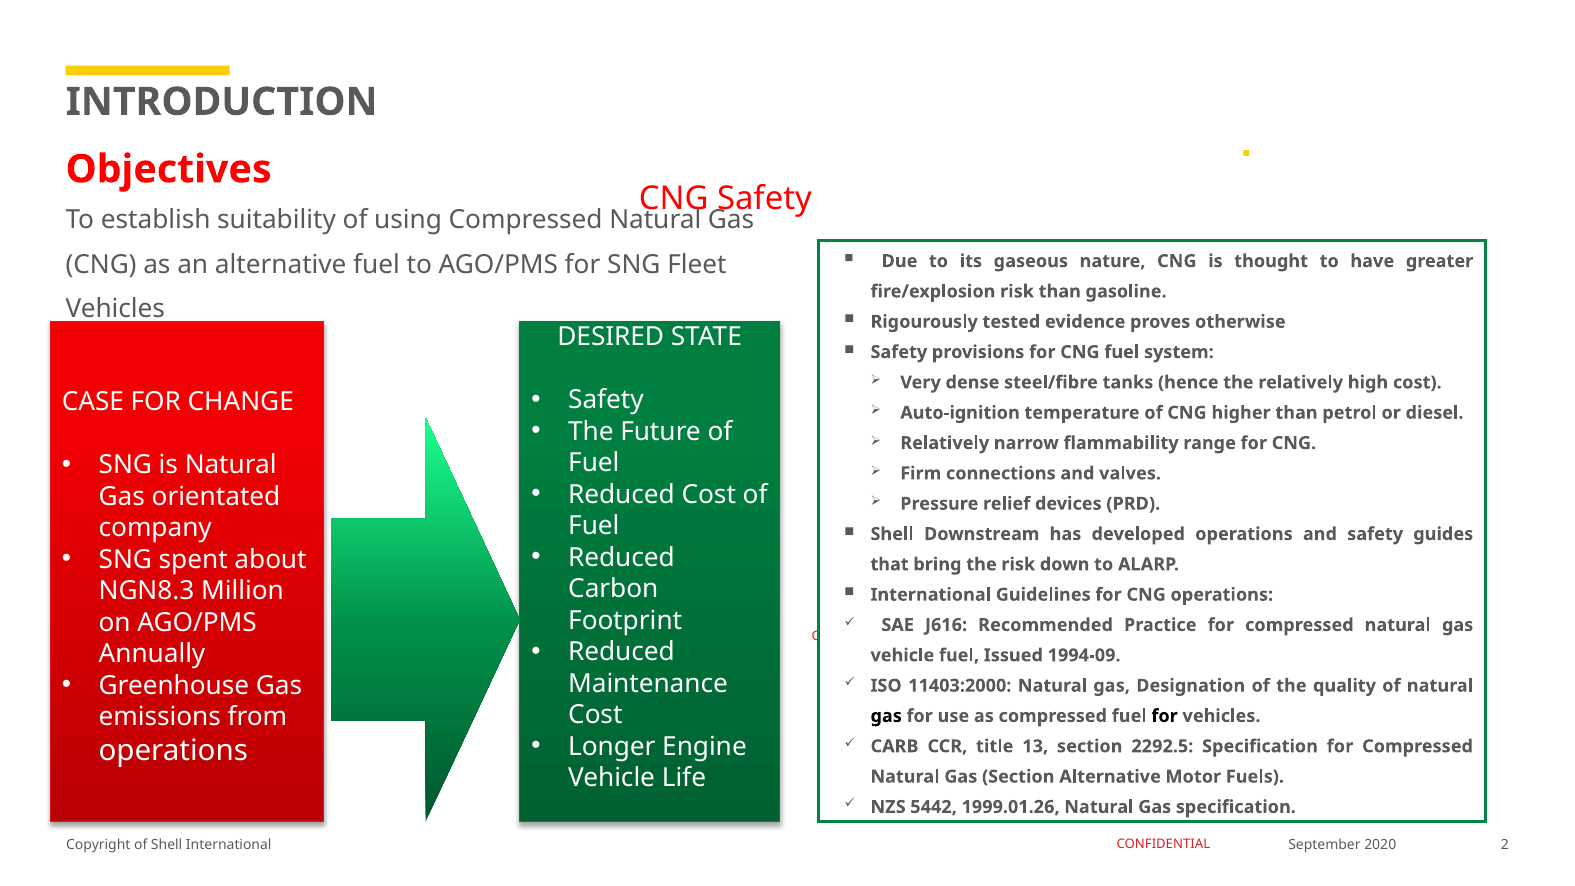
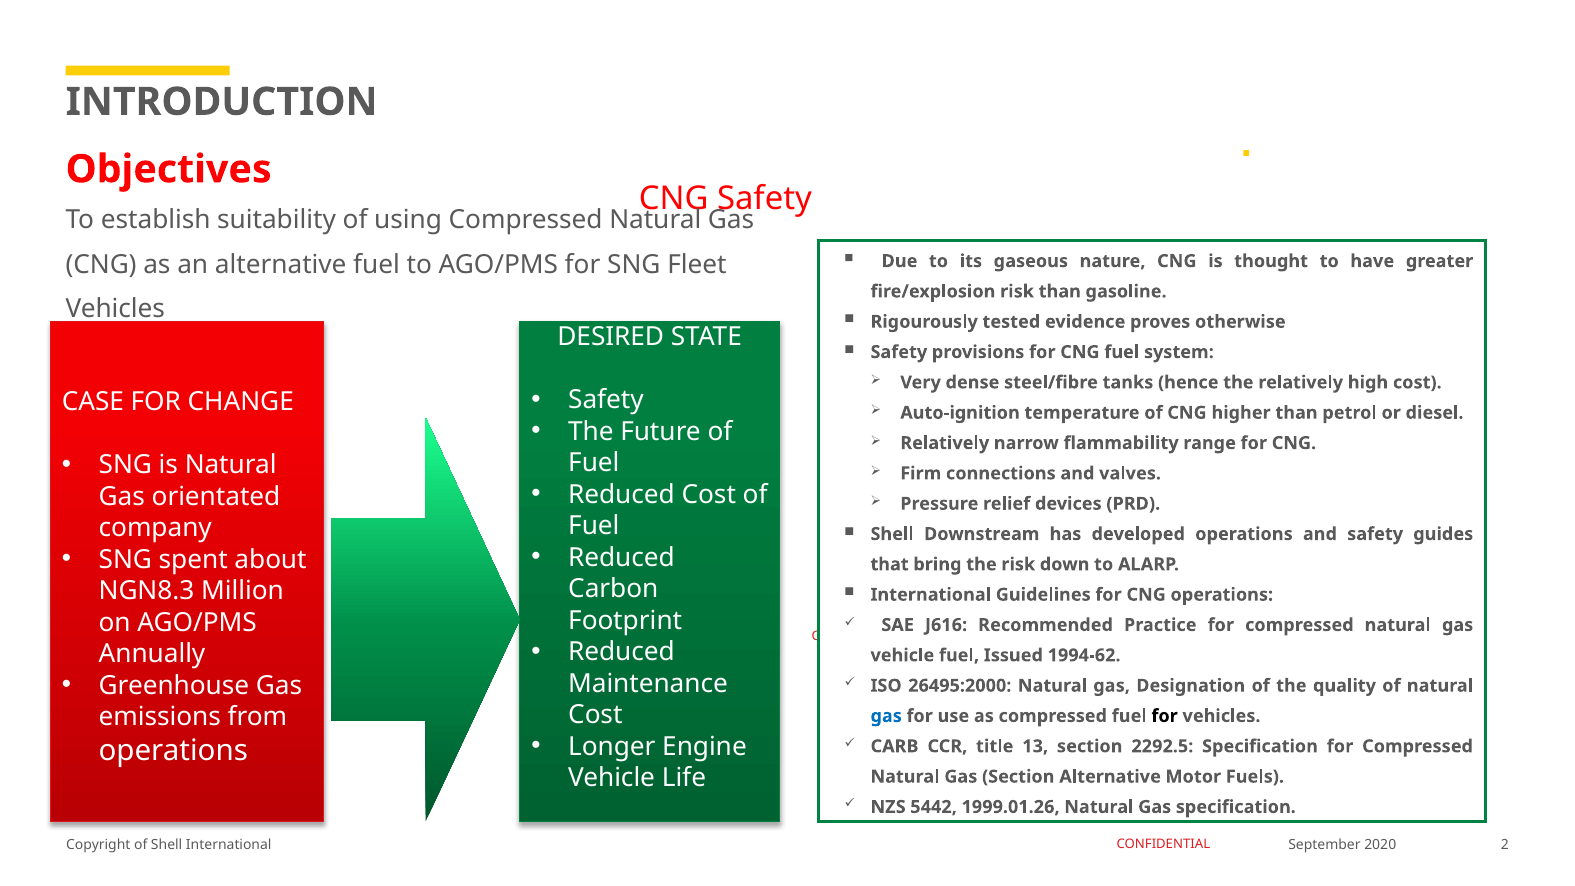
1994-09: 1994-09 -> 1994-62
11403:2000: 11403:2000 -> 26495:2000
gas at (886, 716) colour: black -> blue
